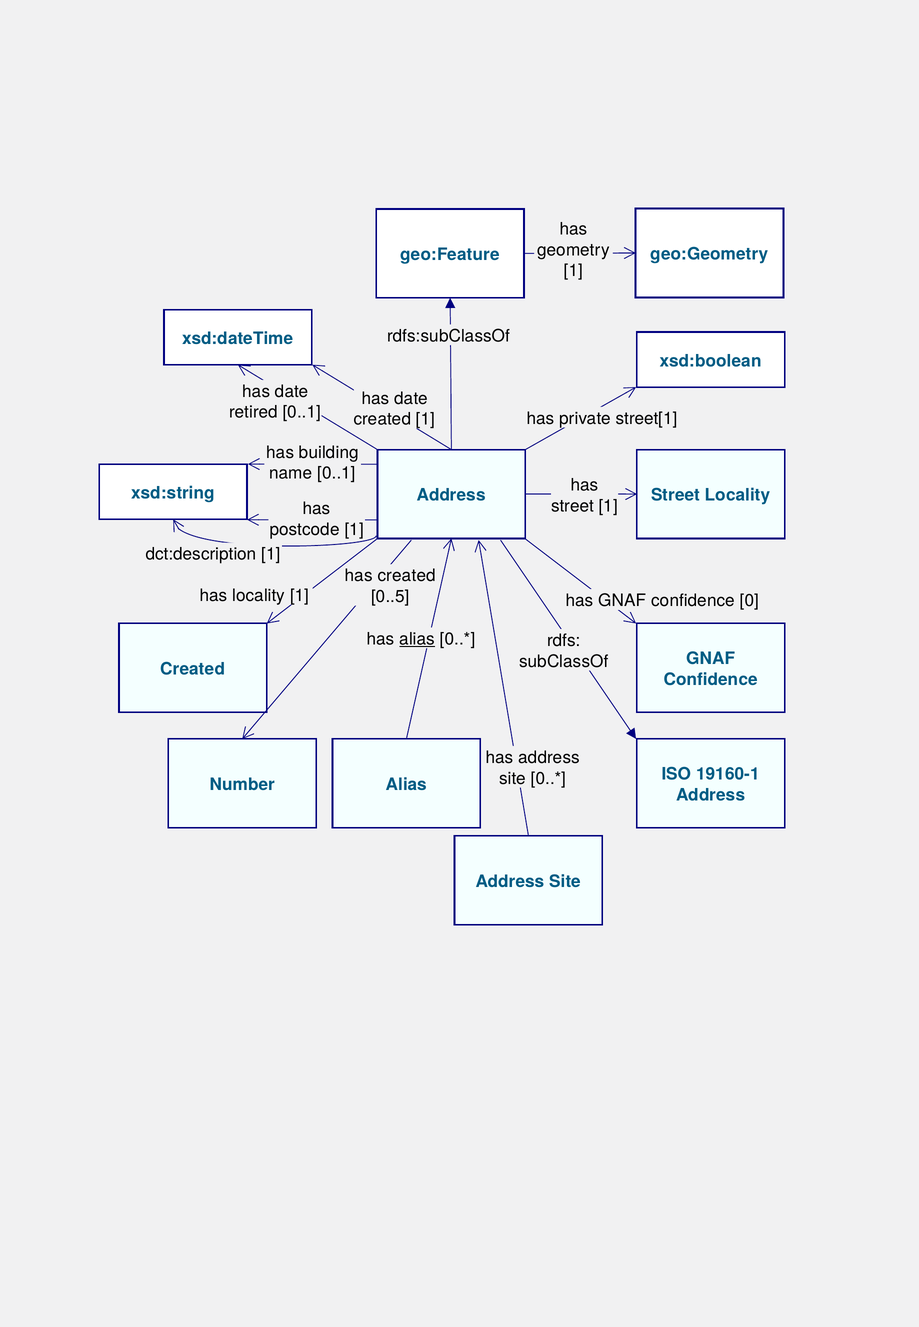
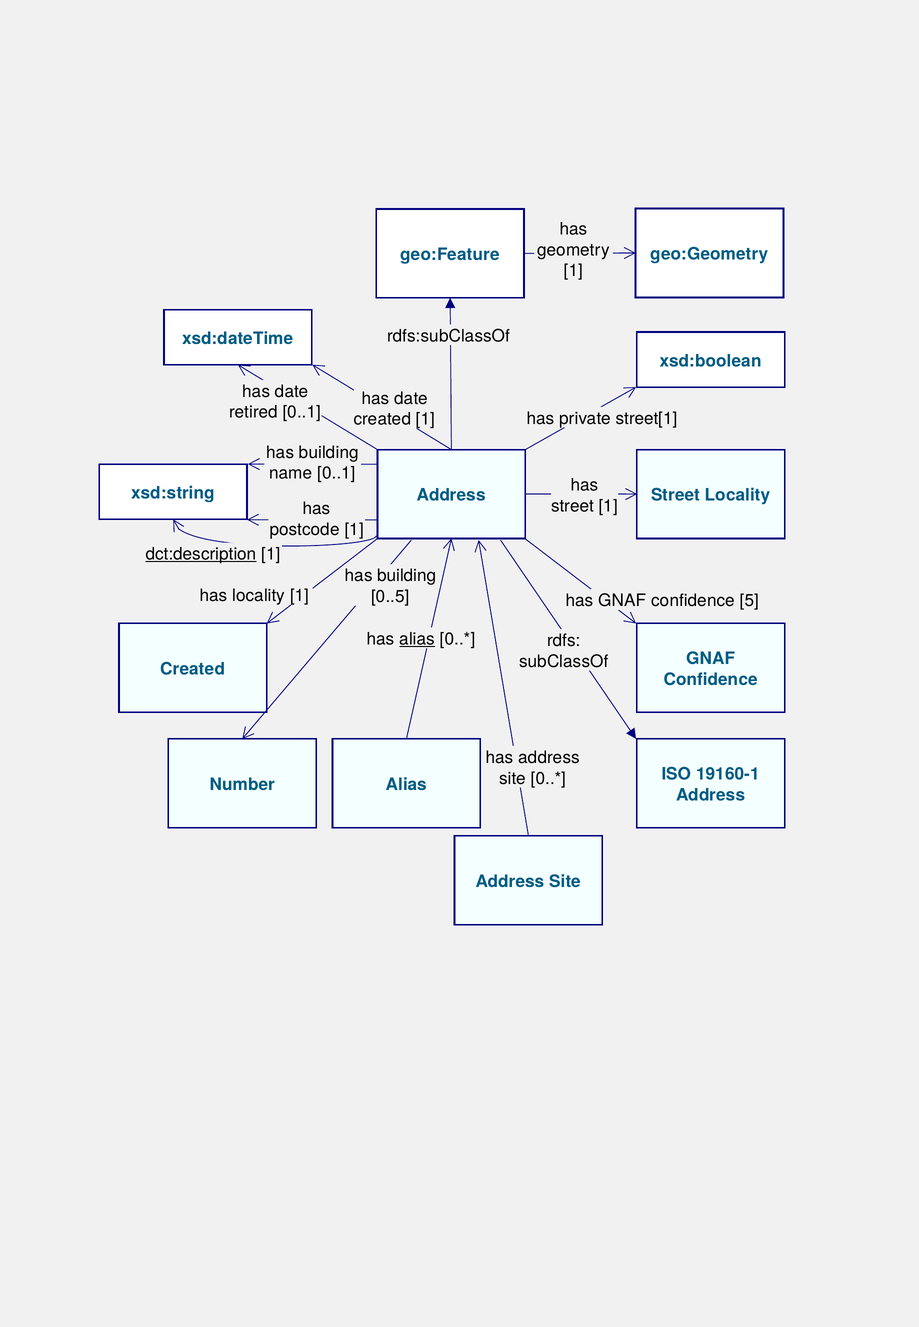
dct:description underline: none -> present
created at (407, 576): created -> building
0: 0 -> 5
